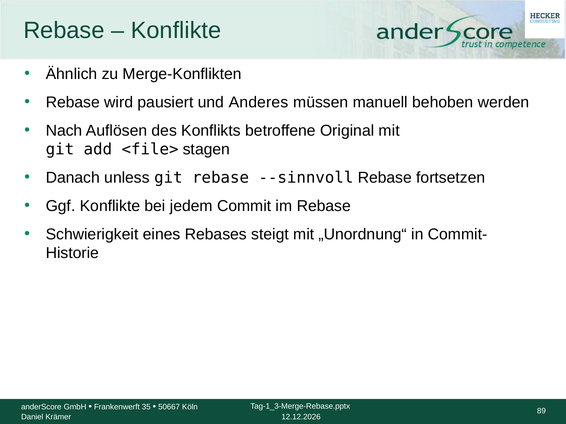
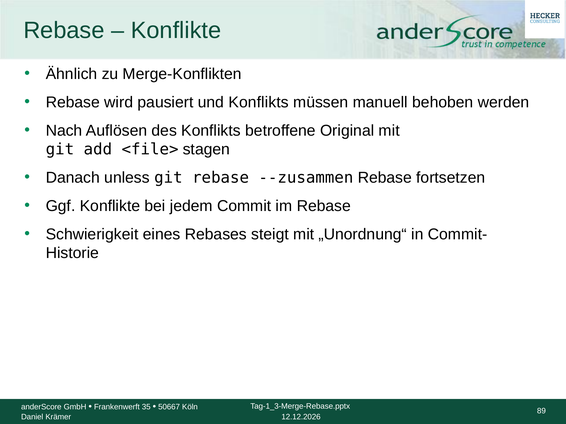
und Anderes: Anderes -> Konflikts
--sinnvoll: --sinnvoll -> --zusammen
